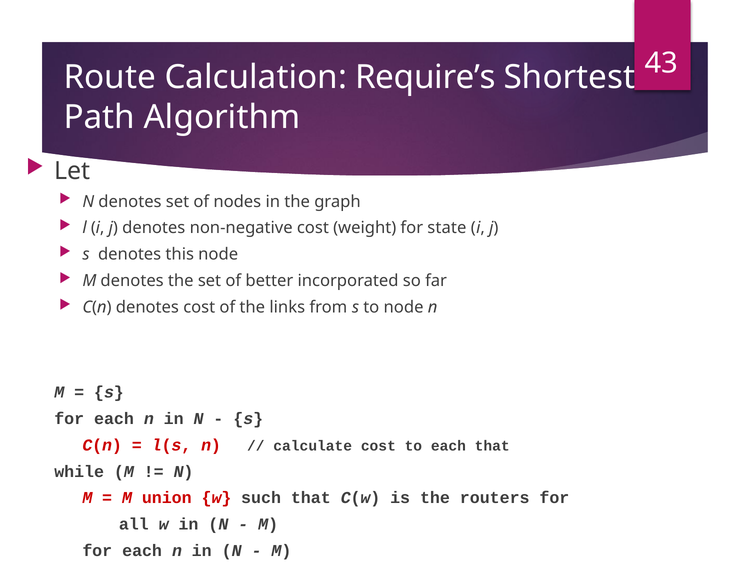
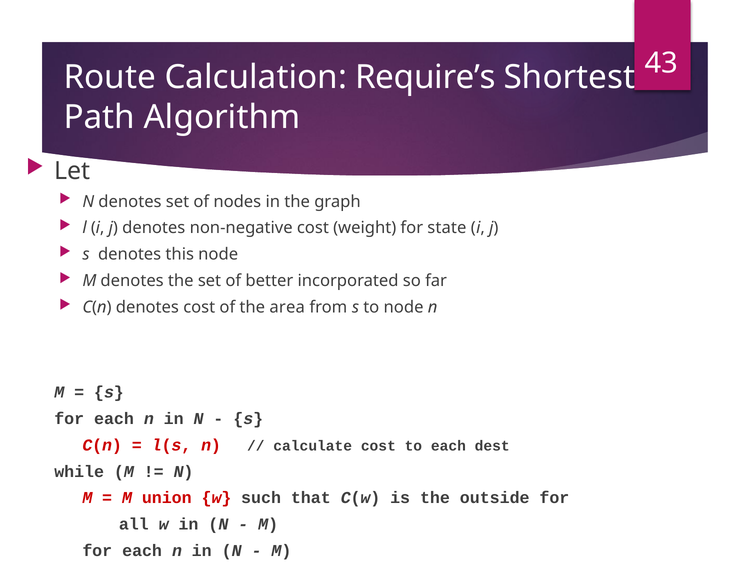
links: links -> area
each that: that -> dest
routers: routers -> outside
